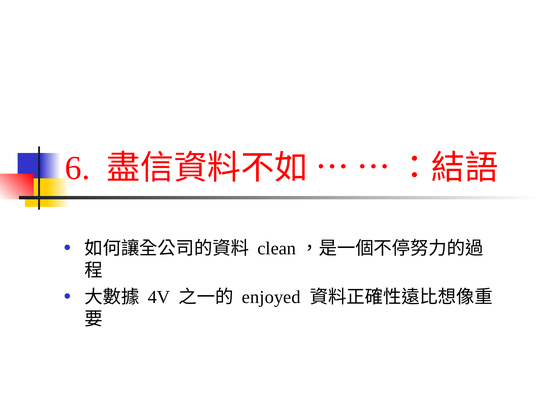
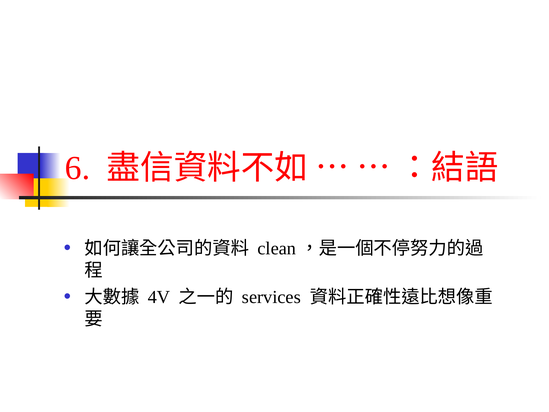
enjoyed: enjoyed -> services
